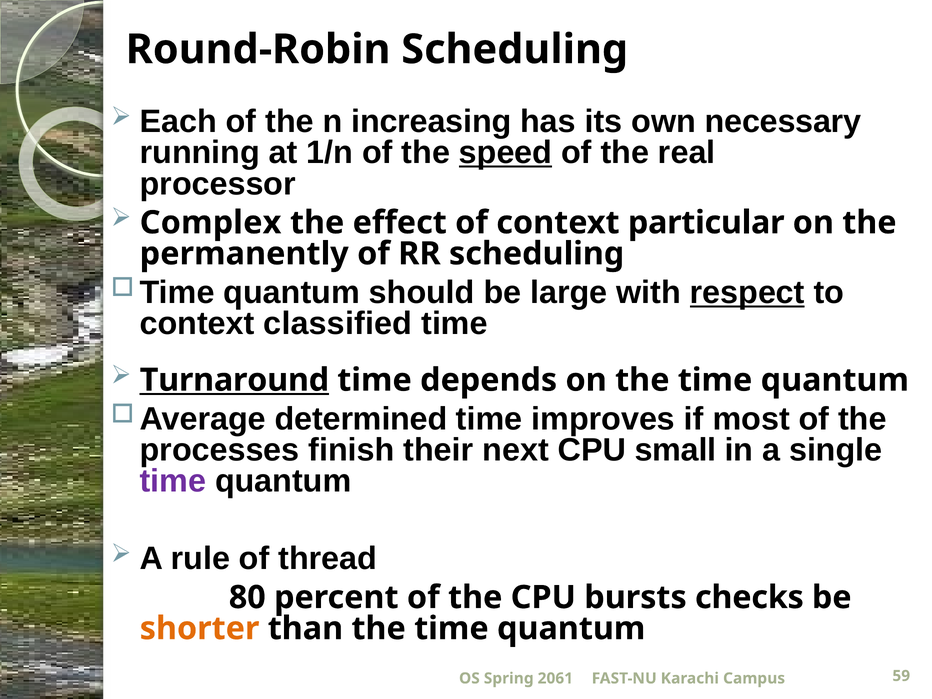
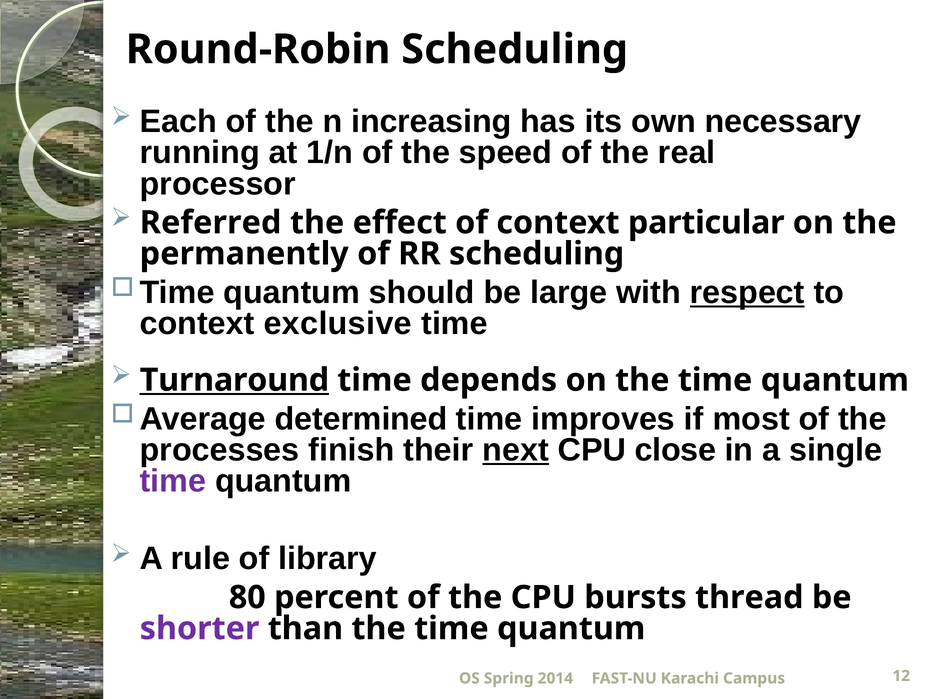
speed underline: present -> none
Complex: Complex -> Referred
classified: classified -> exclusive
next underline: none -> present
small: small -> close
thread: thread -> library
checks: checks -> thread
shorter colour: orange -> purple
2061: 2061 -> 2014
59: 59 -> 12
